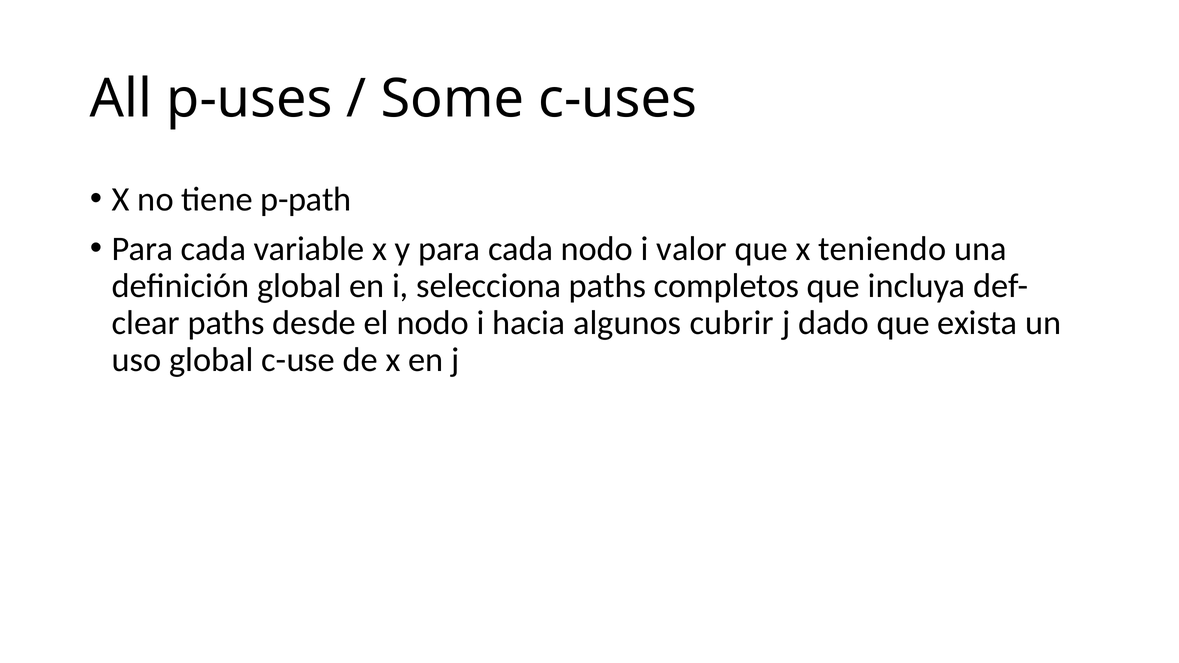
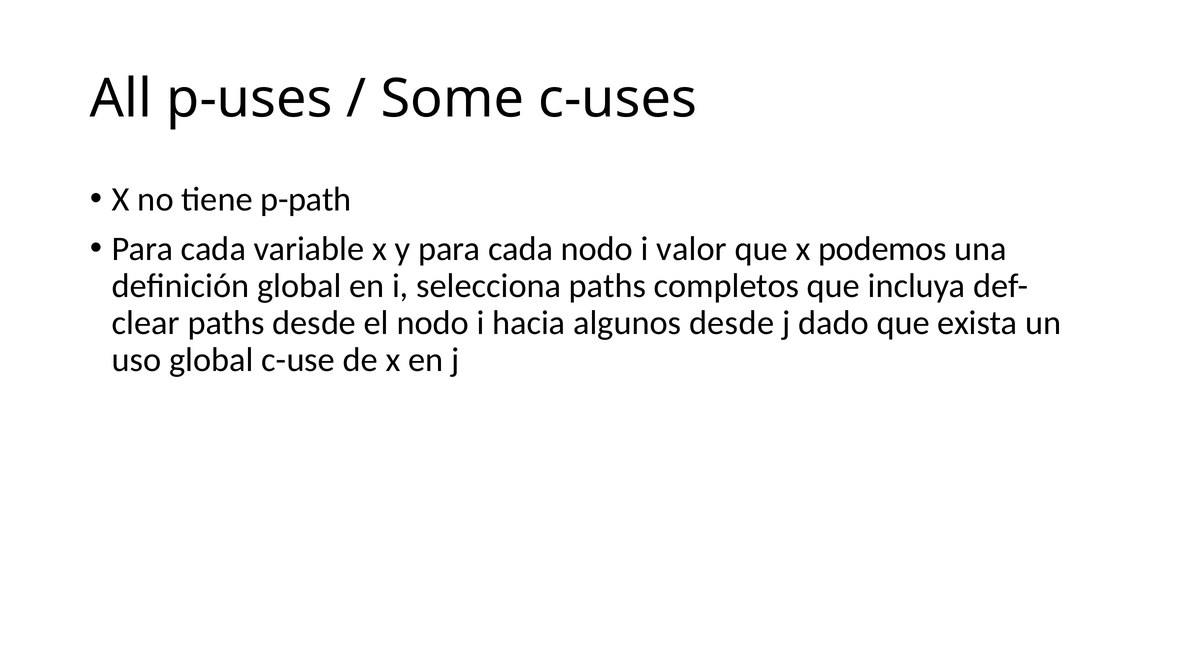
teniendo: teniendo -> podemos
algunos cubrir: cubrir -> desde
